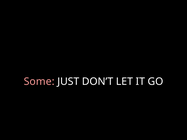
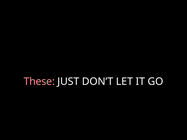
Some: Some -> These
